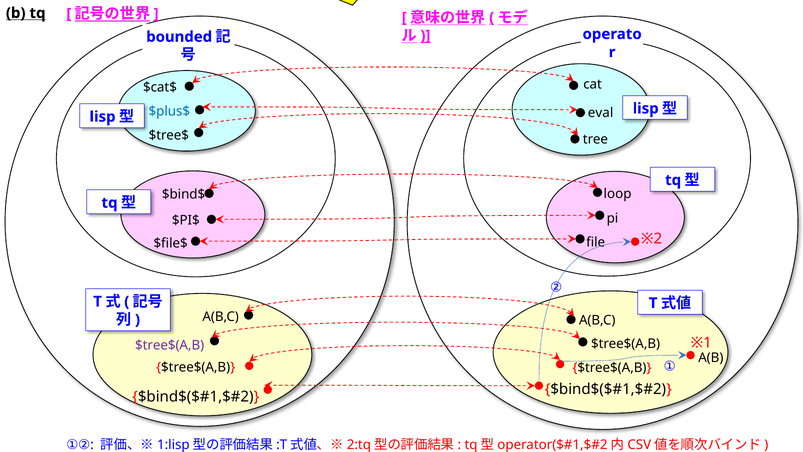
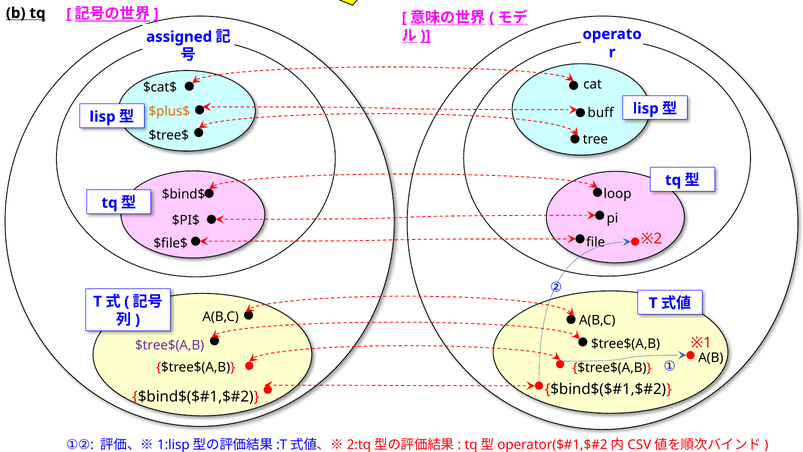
bounded: bounded -> assigned
$plus$ colour: blue -> orange
eval: eval -> buff
